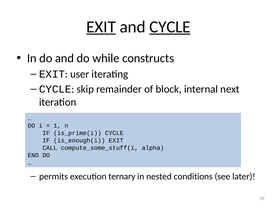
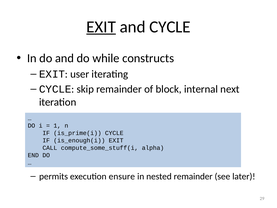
CYCLE at (170, 27) underline: present -> none
ternary: ternary -> ensure
nested conditions: conditions -> remainder
